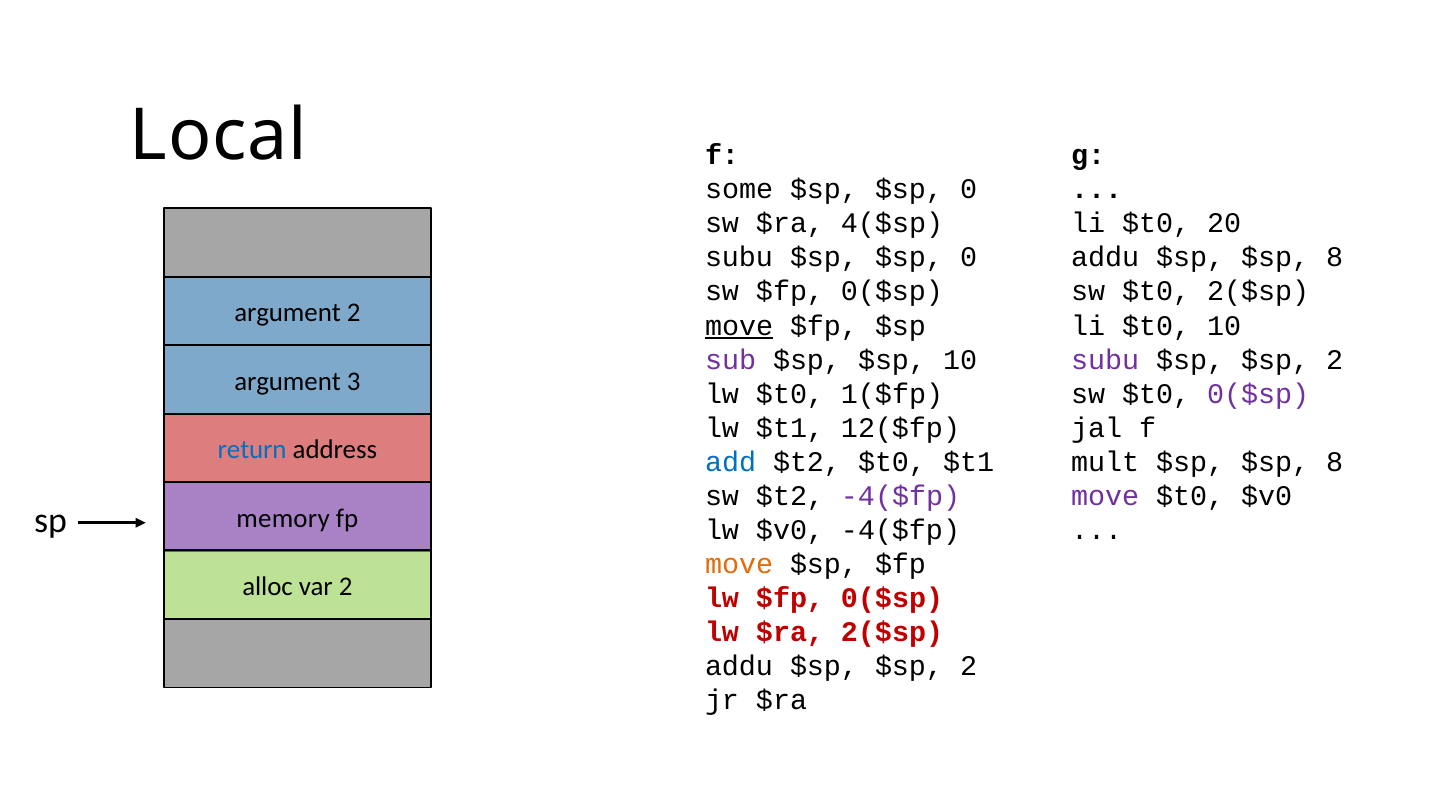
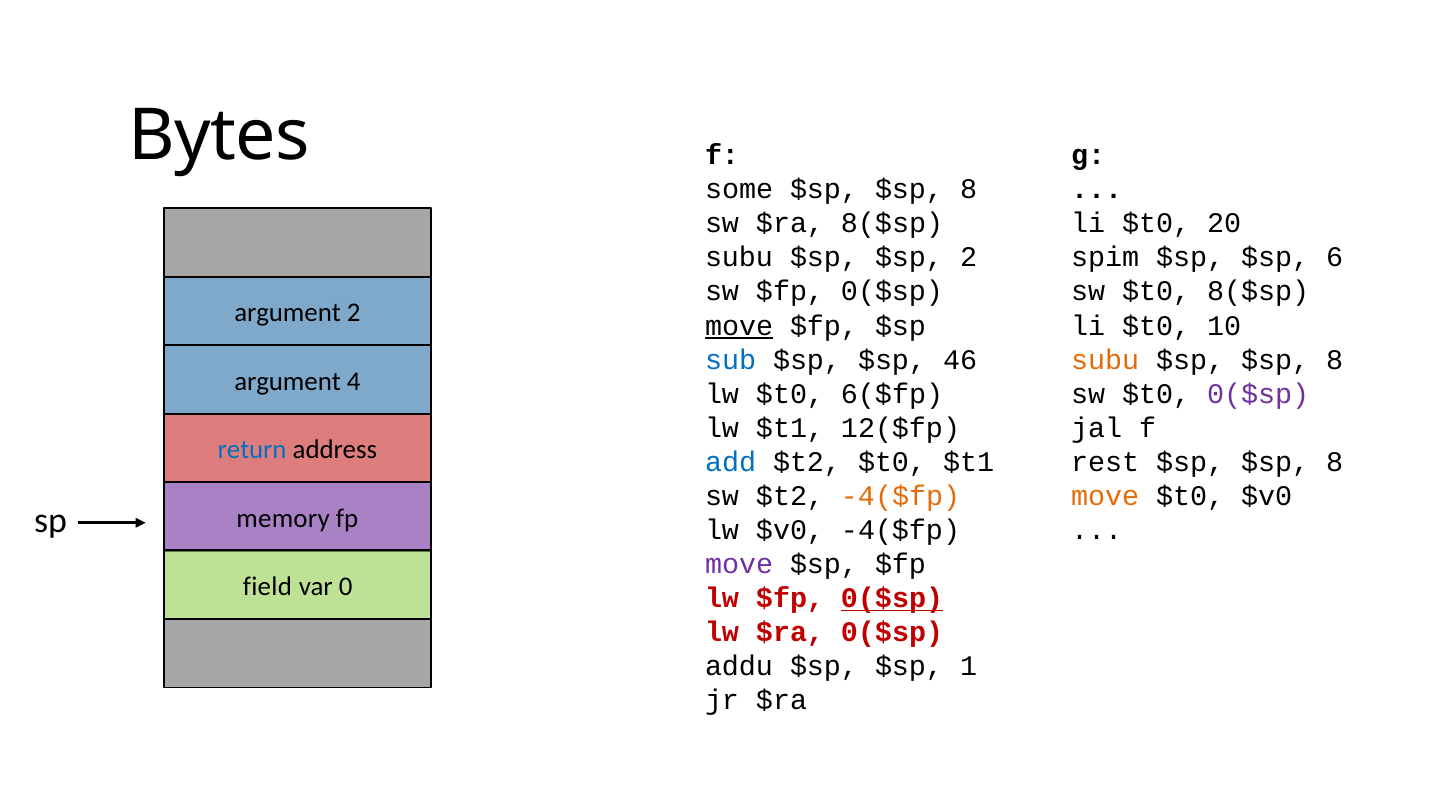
Local: Local -> Bytes
0 at (969, 189): 0 -> 8
$ra 4($sp: 4($sp -> 8($sp
subu $sp $sp 0: 0 -> 2
addu at (1105, 258): addu -> spim
8 at (1335, 258): 8 -> 6
$t0 2($sp: 2($sp -> 8($sp
sub colour: purple -> blue
$sp 10: 10 -> 46
subu at (1105, 360) colour: purple -> orange
2 at (1335, 360): 2 -> 8
3: 3 -> 4
1($fp: 1($fp -> 6($fp
mult: mult -> rest
-4($fp at (901, 496) colour: purple -> orange
move at (1105, 496) colour: purple -> orange
move at (739, 564) colour: orange -> purple
alloc: alloc -> field
var 2: 2 -> 0
0($sp at (892, 598) underline: none -> present
$ra 2($sp: 2($sp -> 0($sp
addu $sp $sp 2: 2 -> 1
